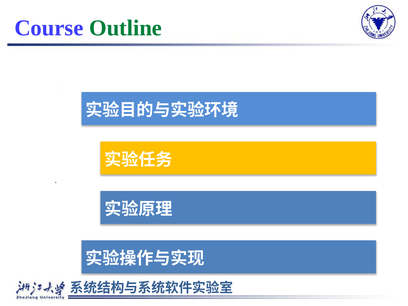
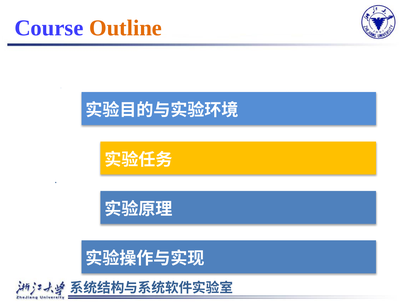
Outline colour: green -> orange
